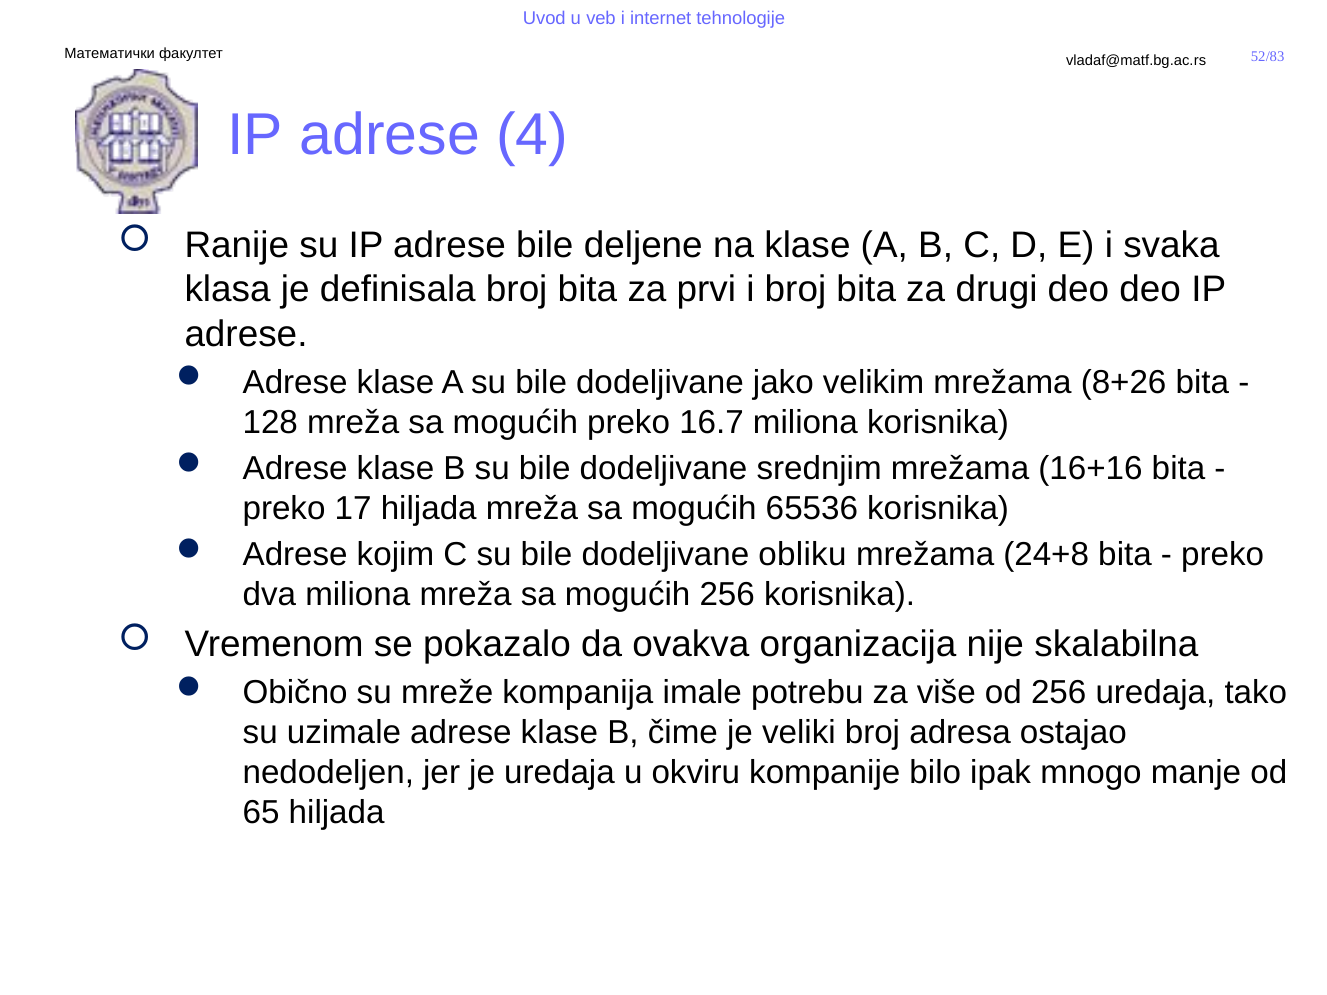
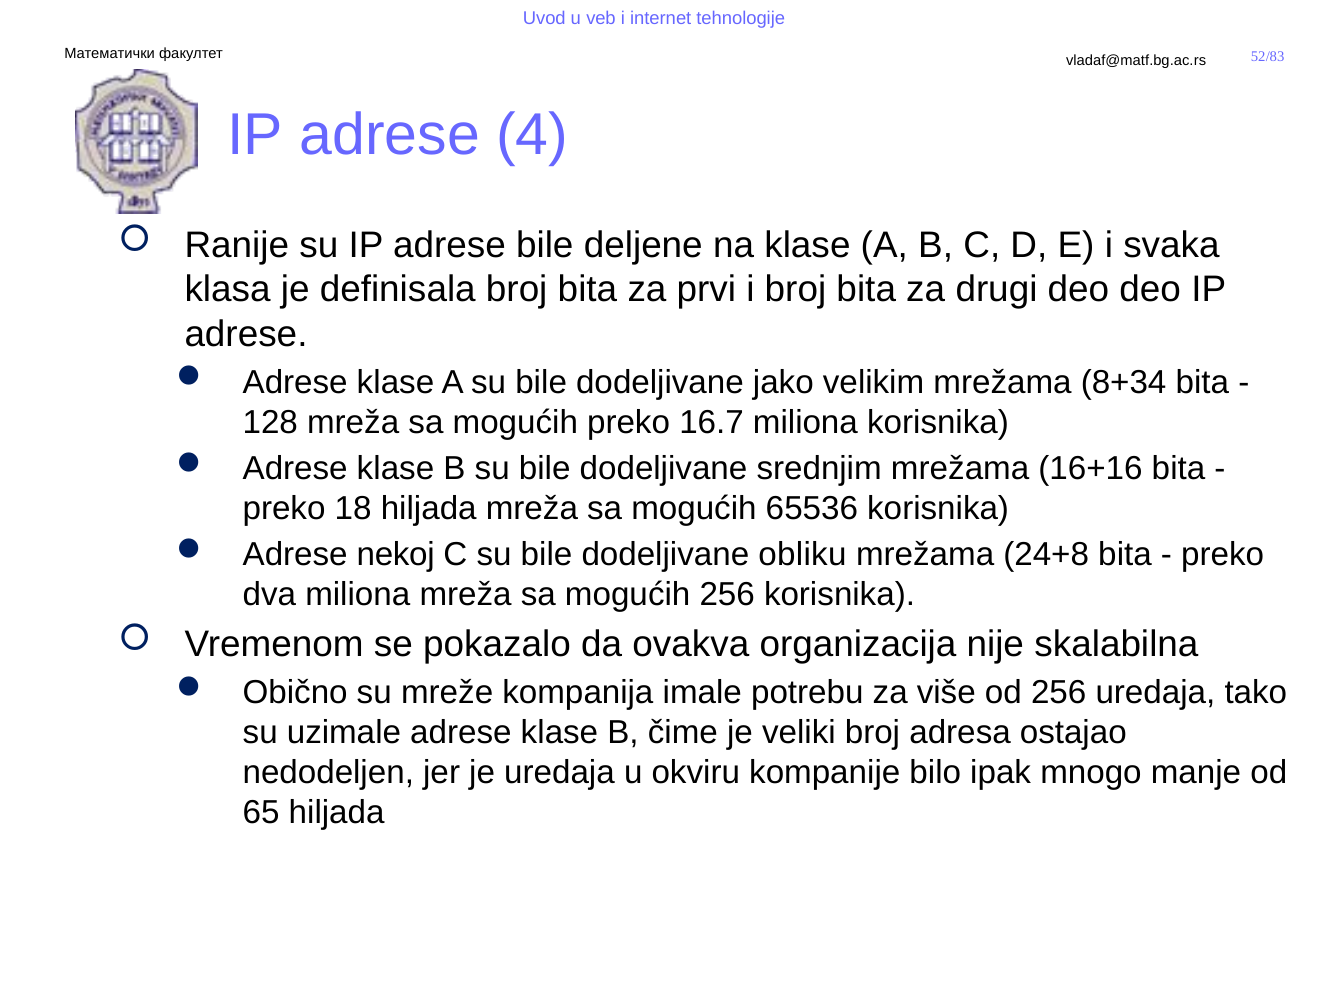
8+26: 8+26 -> 8+34
17: 17 -> 18
kojim: kojim -> nekoj
